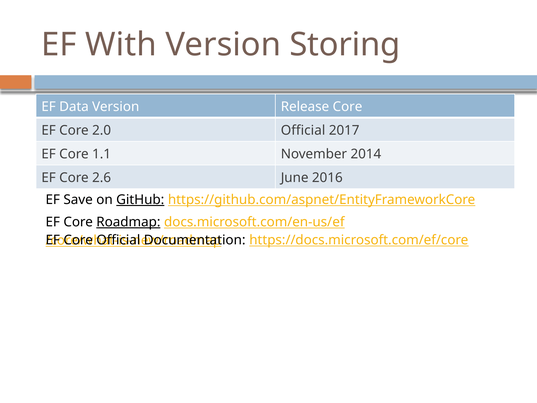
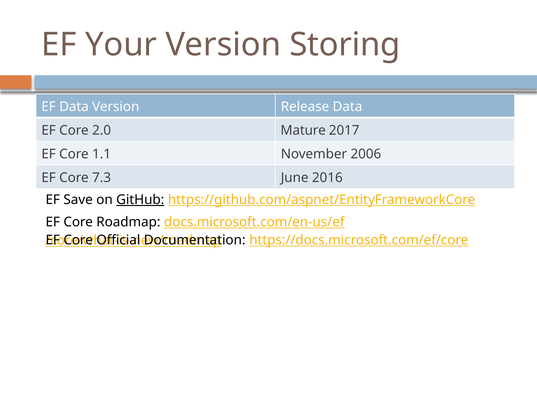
With: With -> Your
Release Core: Core -> Data
2.0 Official: Official -> Mature
2014: 2014 -> 2006
2.6: 2.6 -> 7.3
Roadmap underline: present -> none
